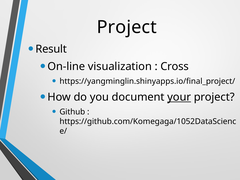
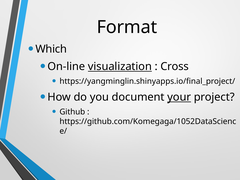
Project at (127, 27): Project -> Format
Result: Result -> Which
visualization underline: none -> present
